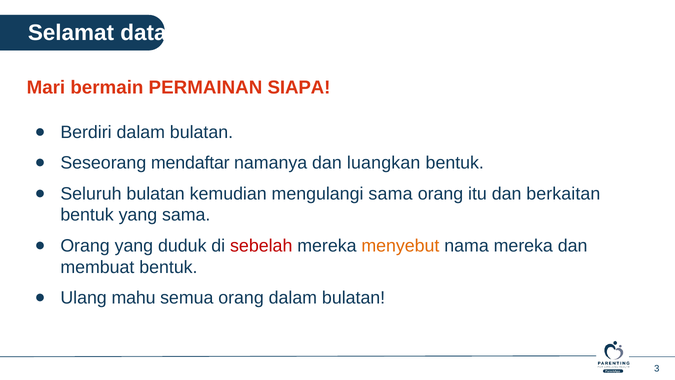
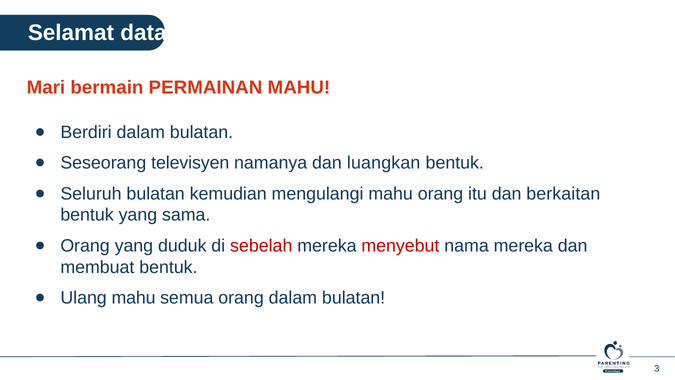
PERMAINAN SIAPA: SIAPA -> MAHU
mendaftar: mendaftar -> televisyen
mengulangi sama: sama -> mahu
menyebut colour: orange -> red
